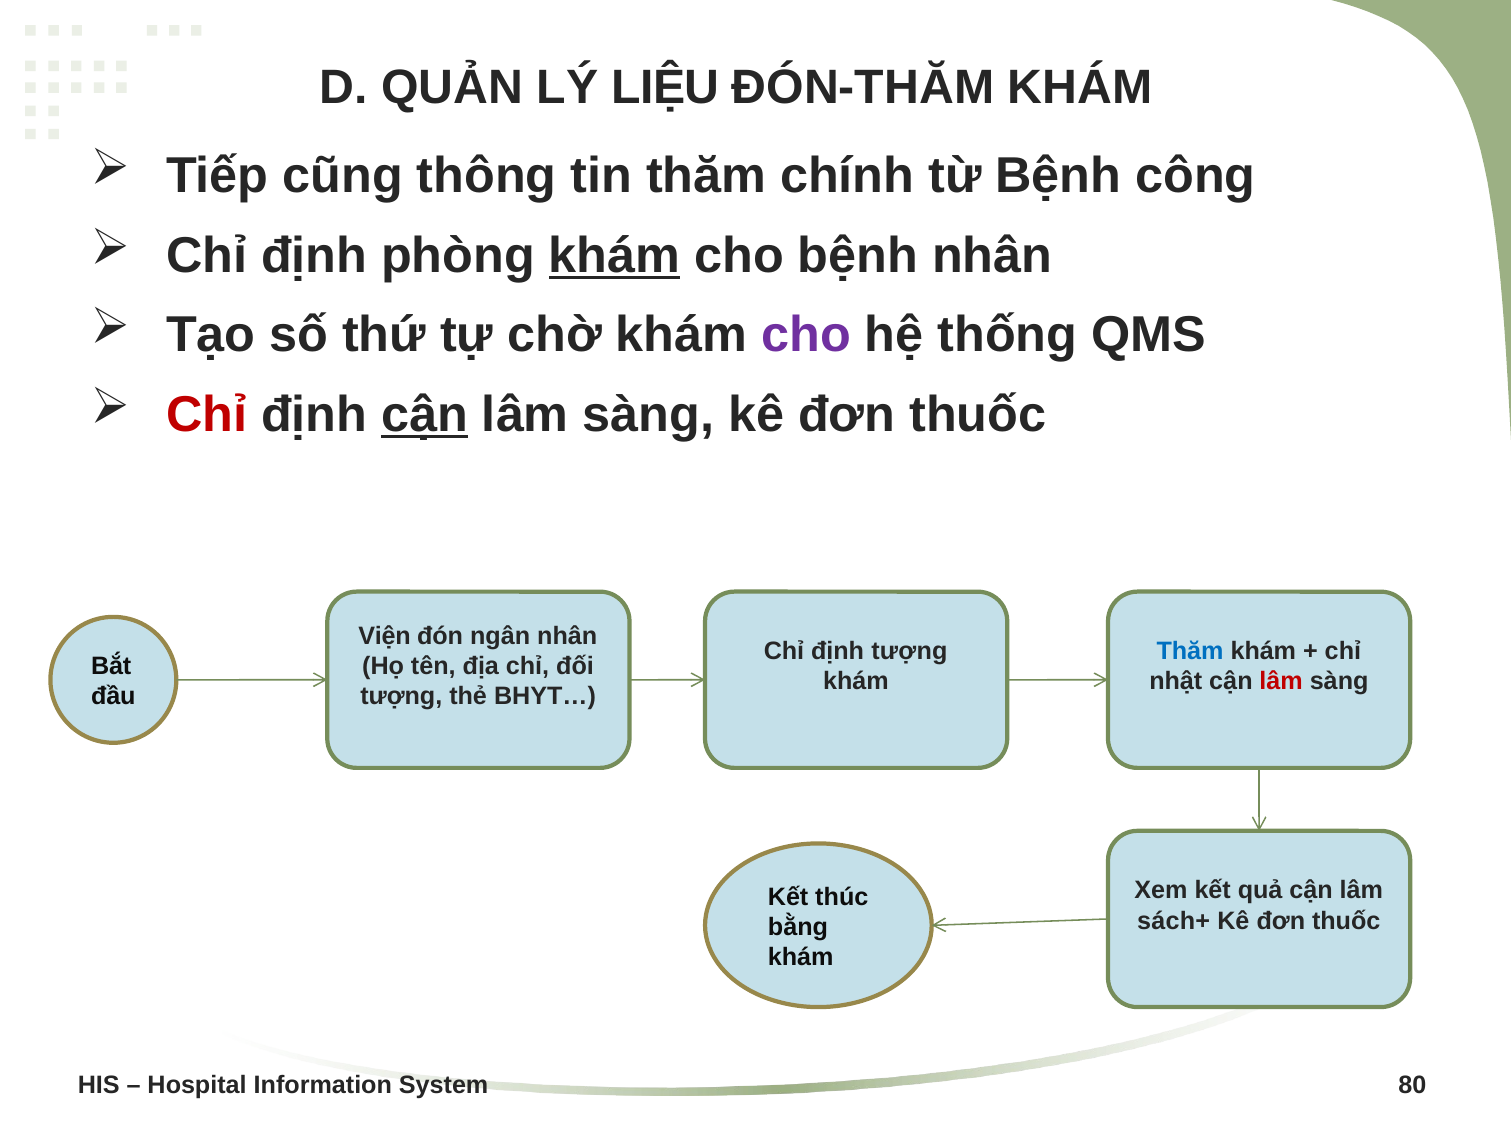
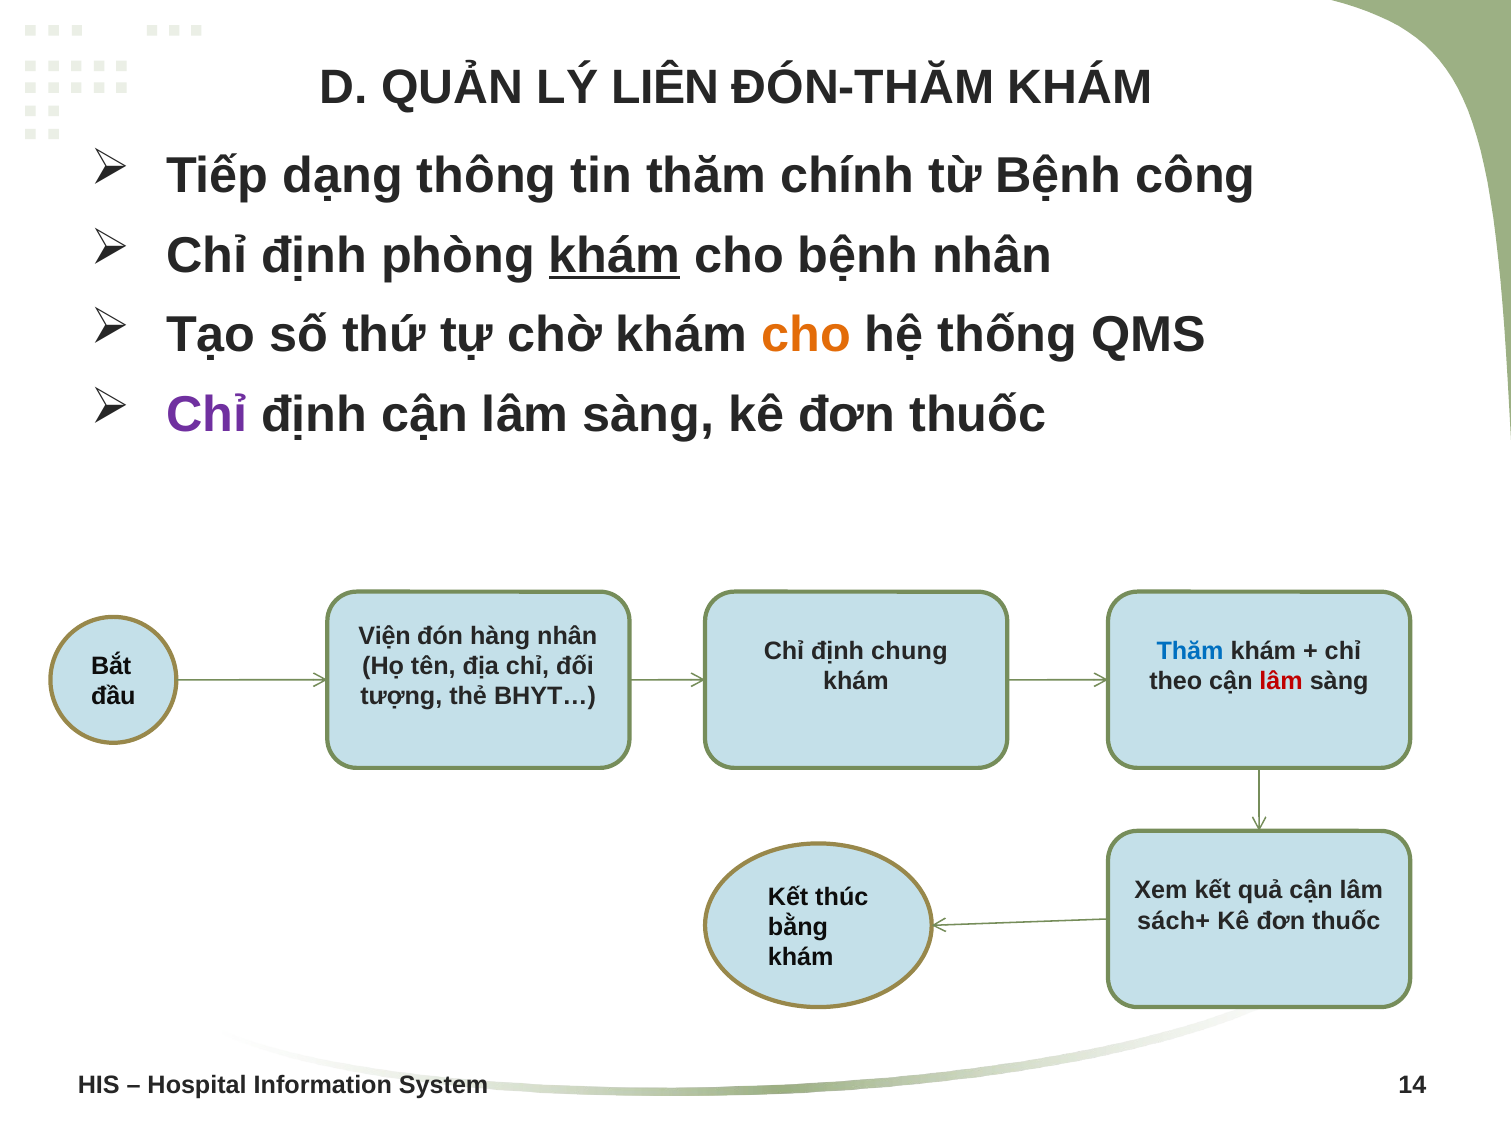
LIỆU: LIỆU -> LIÊN
cũng: cũng -> dạng
cho at (806, 335) colour: purple -> orange
Chỉ at (207, 415) colour: red -> purple
cận at (425, 415) underline: present -> none
ngân: ngân -> hàng
định tượng: tượng -> chung
nhật: nhật -> theo
80: 80 -> 14
